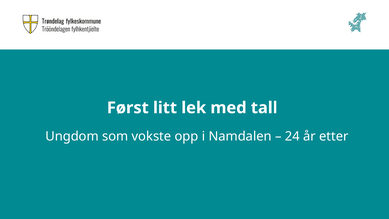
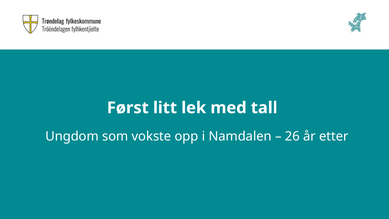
24: 24 -> 26
